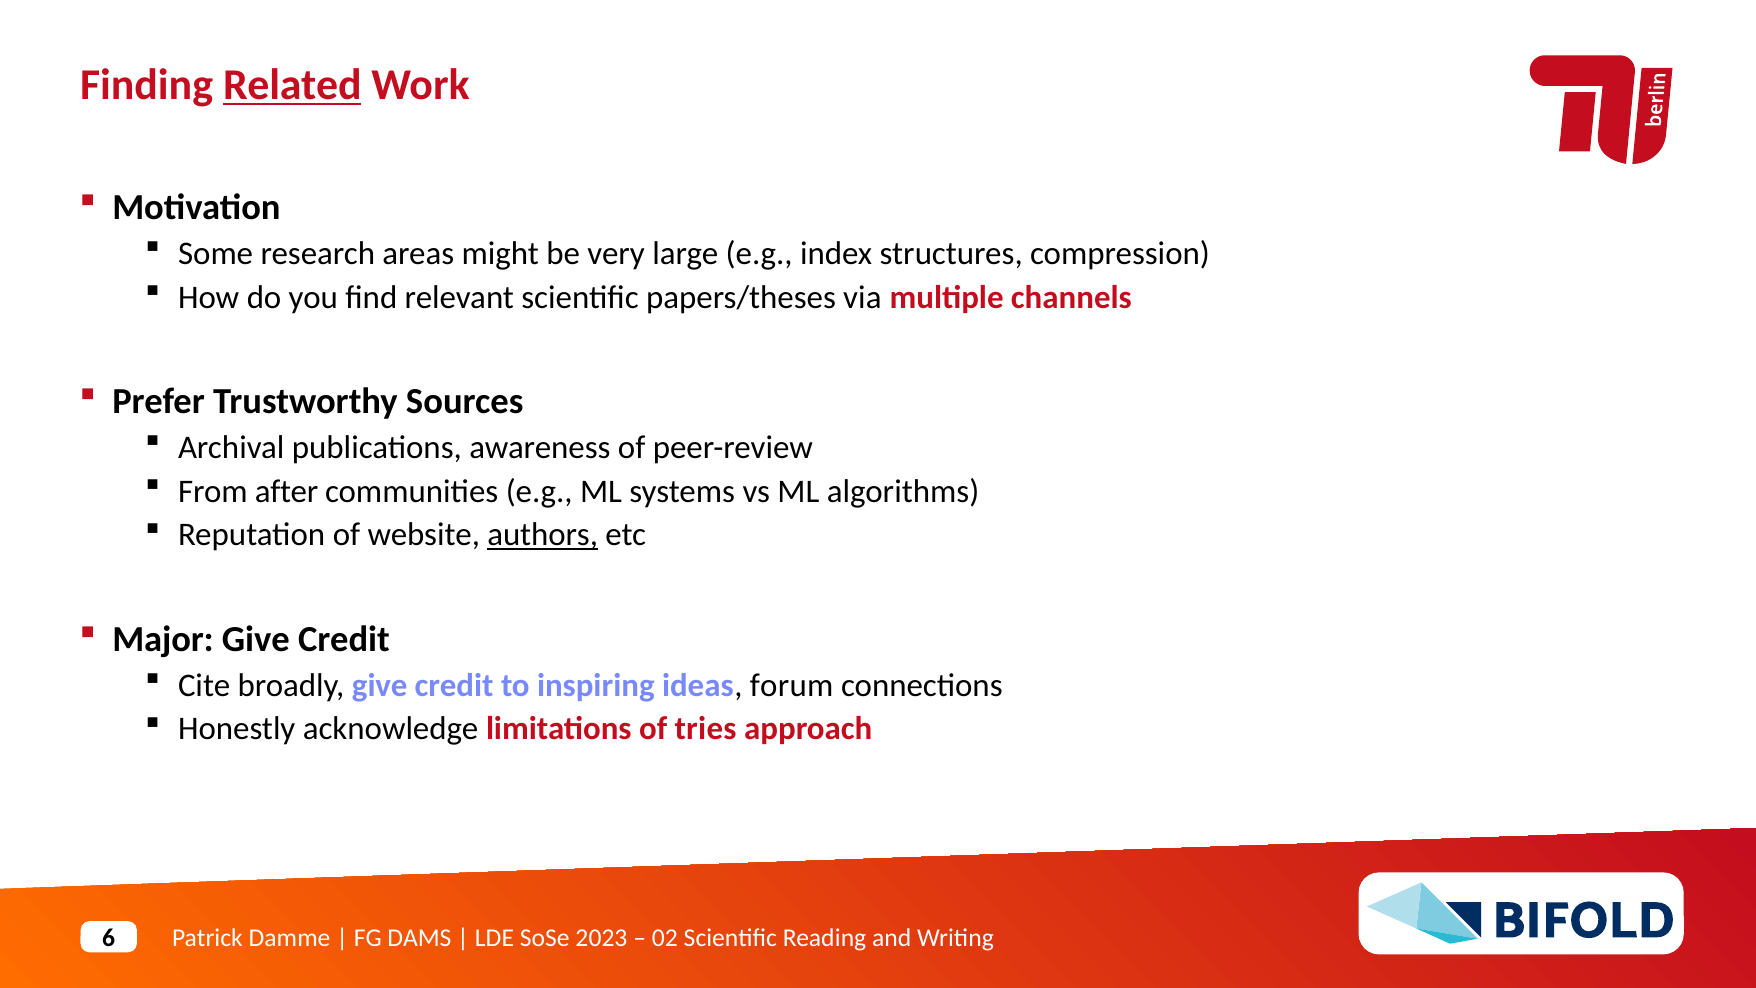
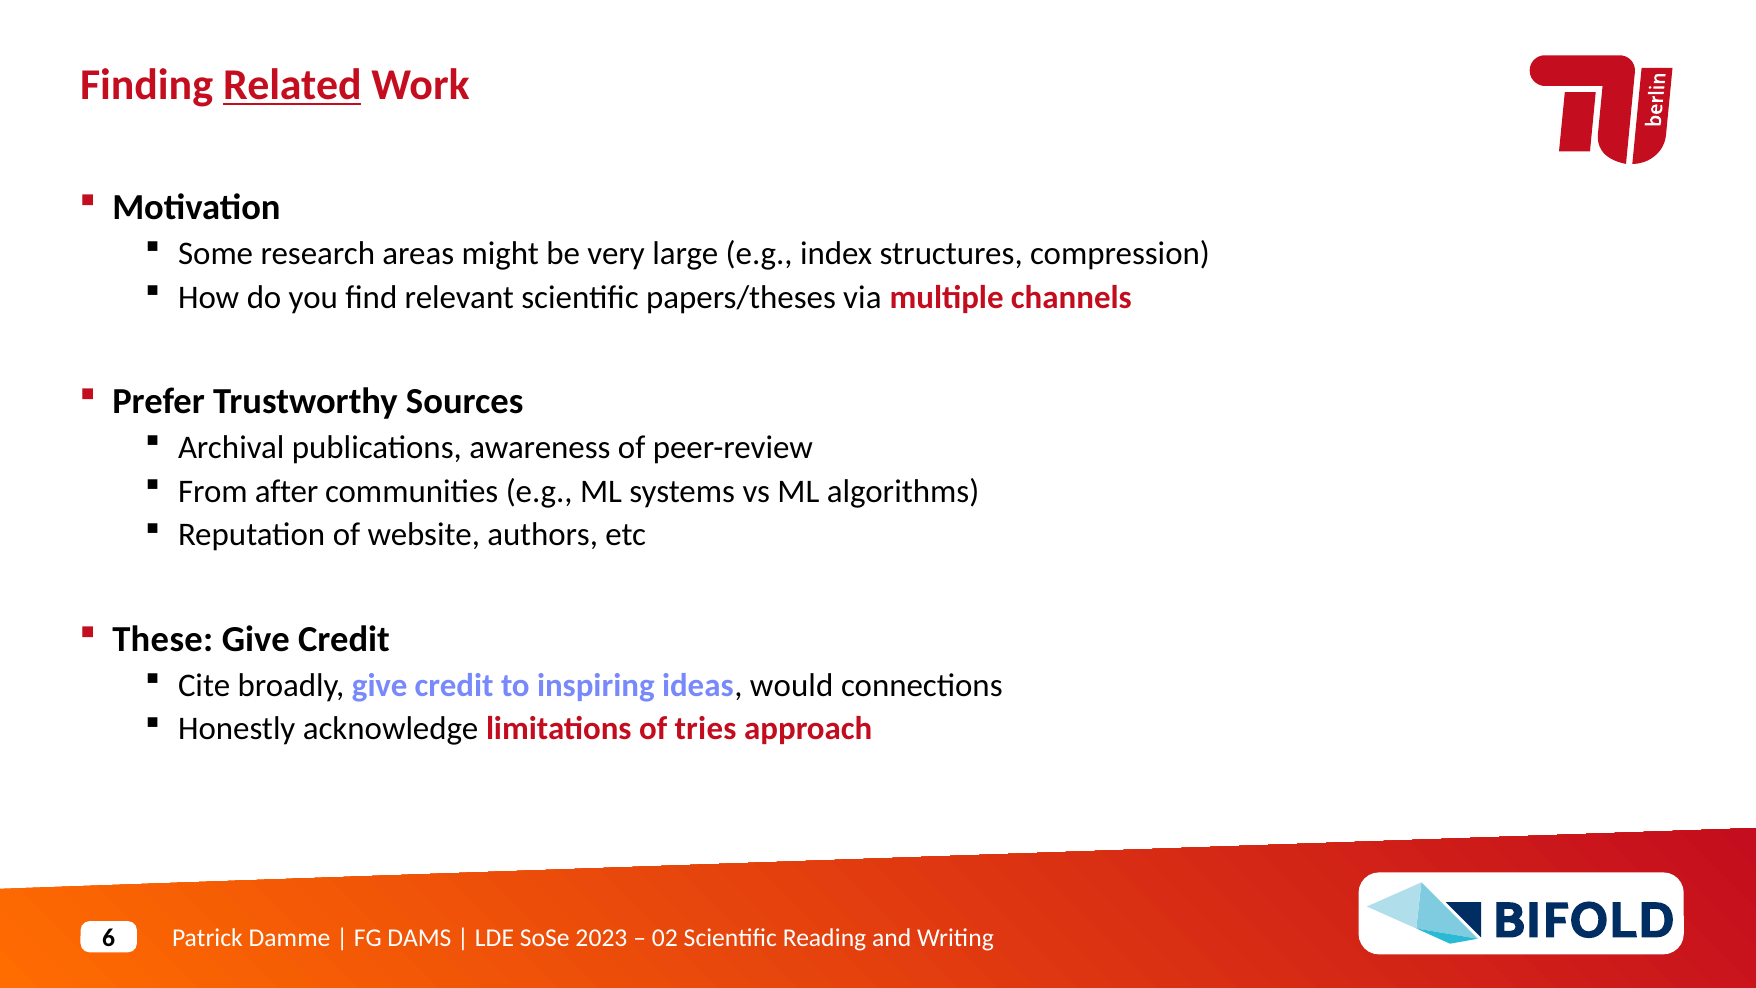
authors underline: present -> none
Major: Major -> These
forum: forum -> would
